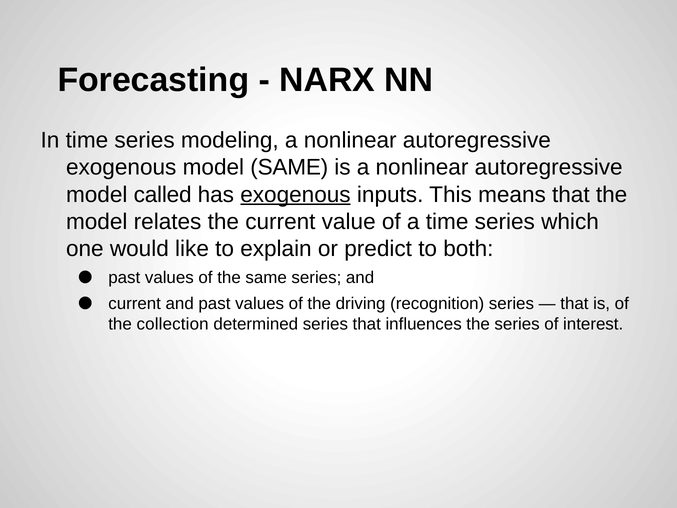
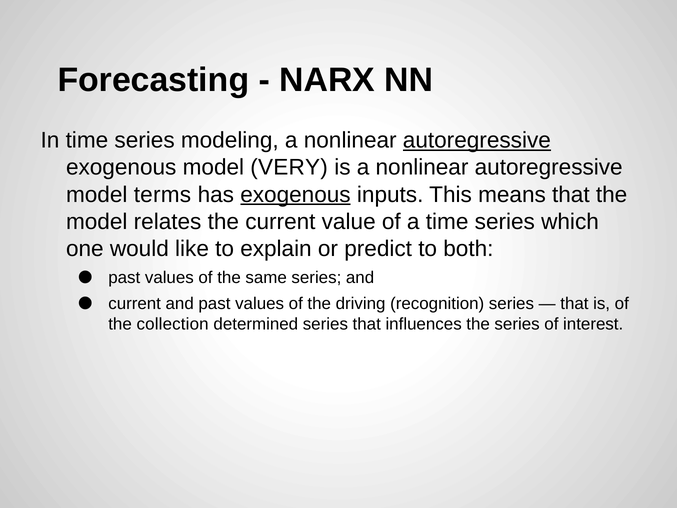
autoregressive at (477, 140) underline: none -> present
model SAME: SAME -> VERY
called: called -> terms
